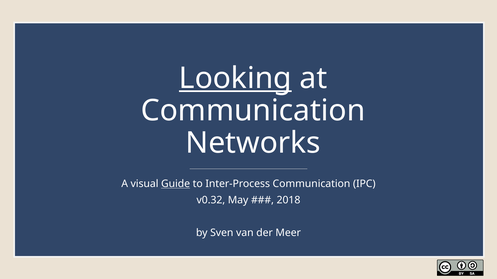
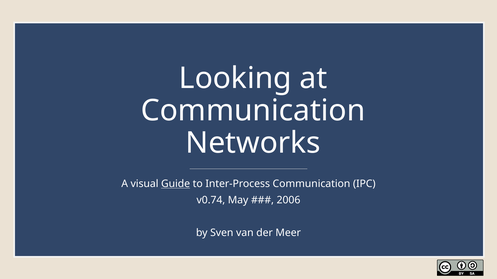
Looking underline: present -> none
v0.32: v0.32 -> v0.74
2018: 2018 -> 2006
